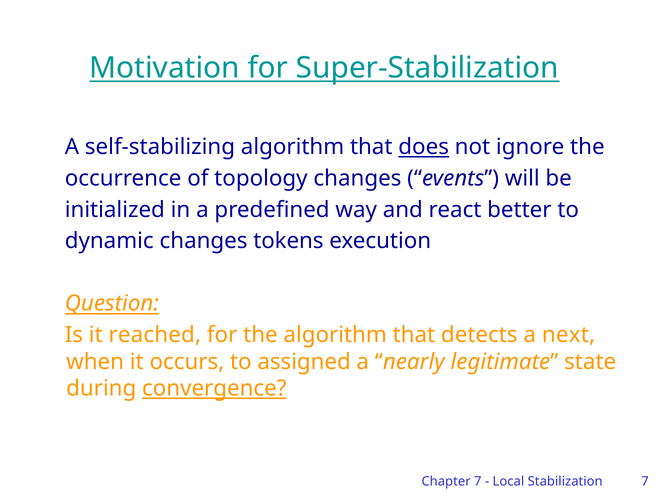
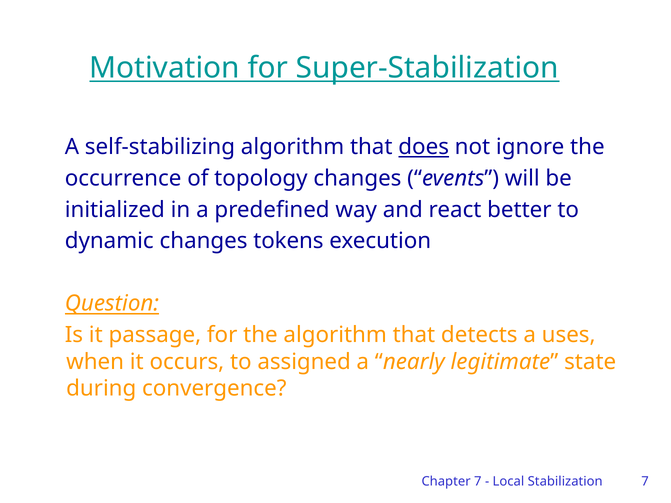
reached: reached -> passage
next: next -> uses
convergence underline: present -> none
